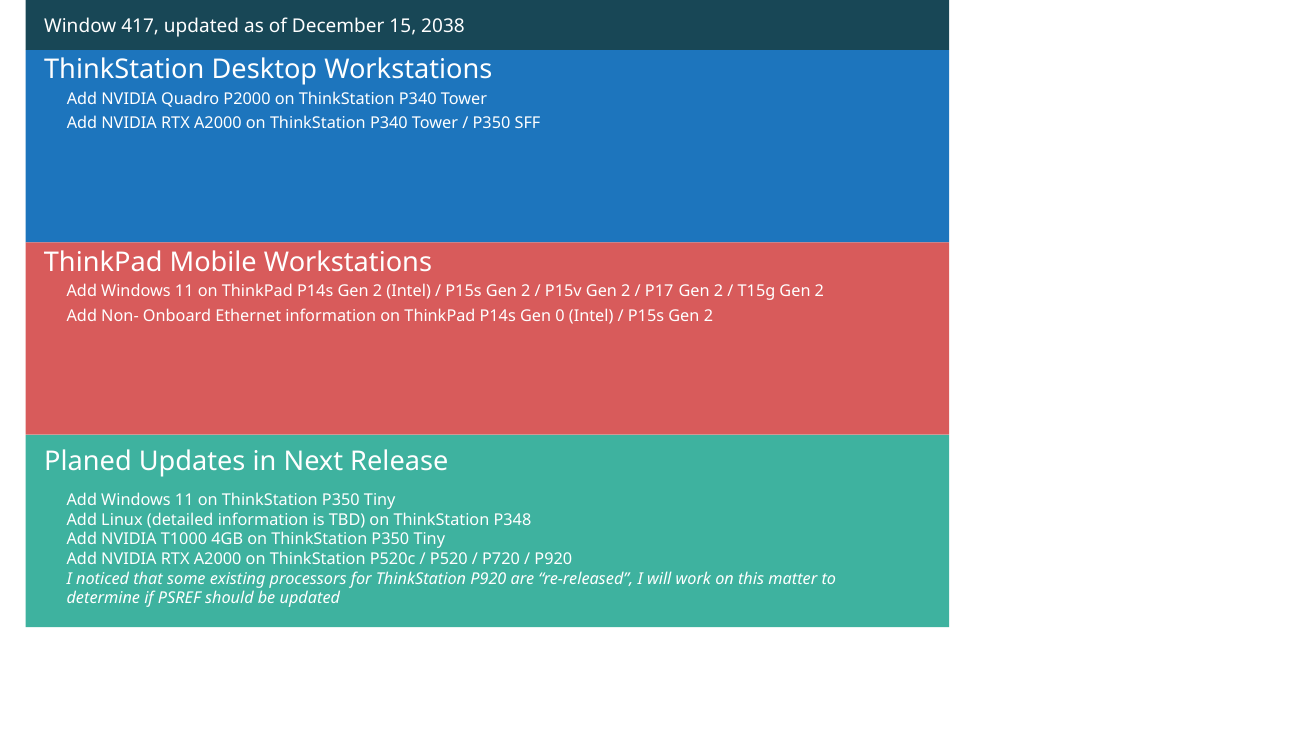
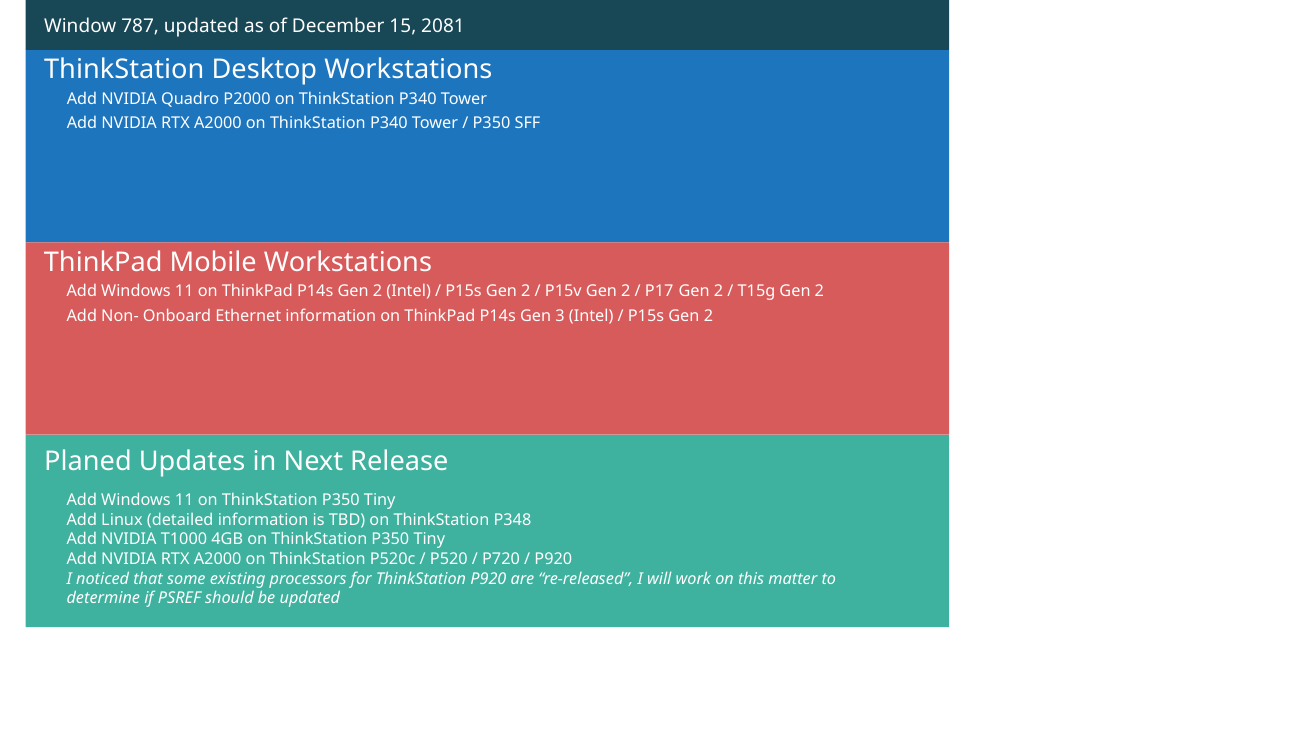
417: 417 -> 787
2038: 2038 -> 2081
0: 0 -> 3
